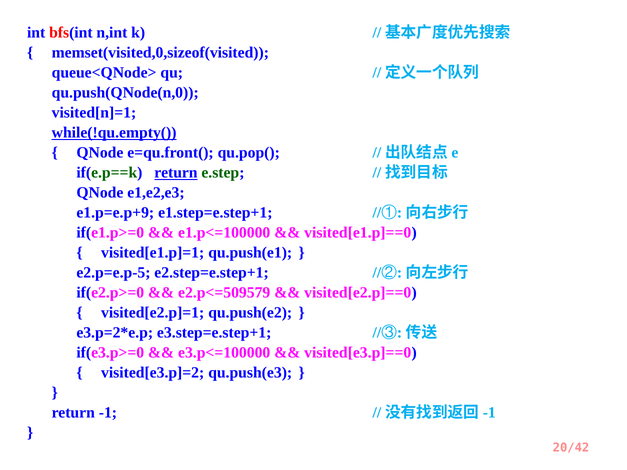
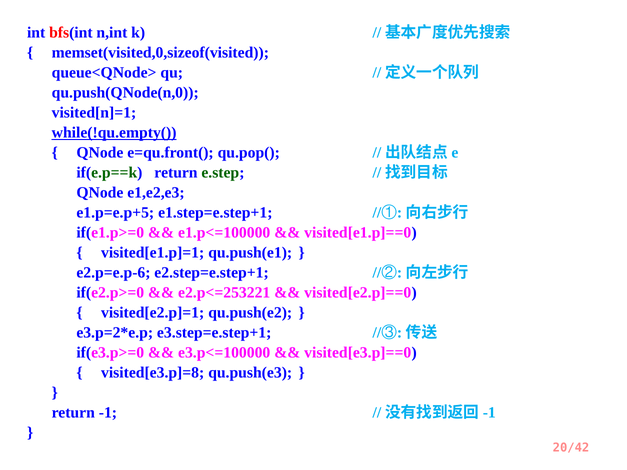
return at (176, 173) underline: present -> none
e1.p=e.p+9: e1.p=e.p+9 -> e1.p=e.p+5
e2.p=e.p-5: e2.p=e.p-5 -> e2.p=e.p-6
e2.p<=509579: e2.p<=509579 -> e2.p<=253221
visited[e3.p]=2: visited[e3.p]=2 -> visited[e3.p]=8
